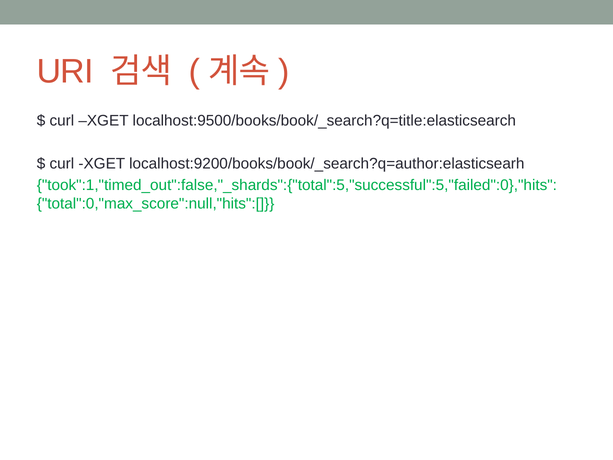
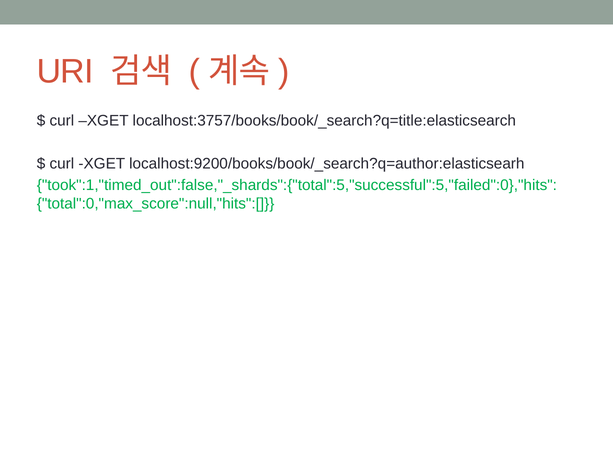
localhost:9500/books/book/_search?q=title:elasticsearch: localhost:9500/books/book/_search?q=title:elasticsearch -> localhost:3757/books/book/_search?q=title:elasticsearch
